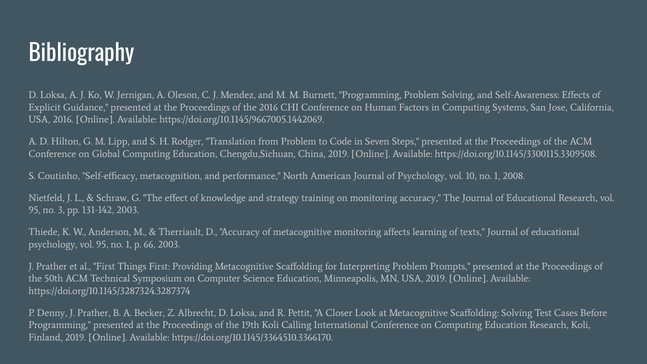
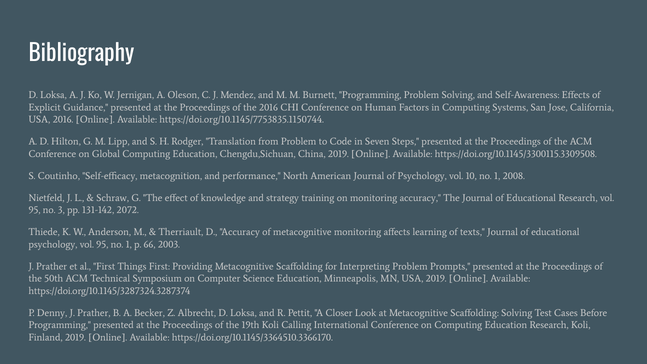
https://doi.org/10.1145/9667005.1442069: https://doi.org/10.1145/9667005.1442069 -> https://doi.org/10.1145/7753835.1150744
131-142 2003: 2003 -> 2072
